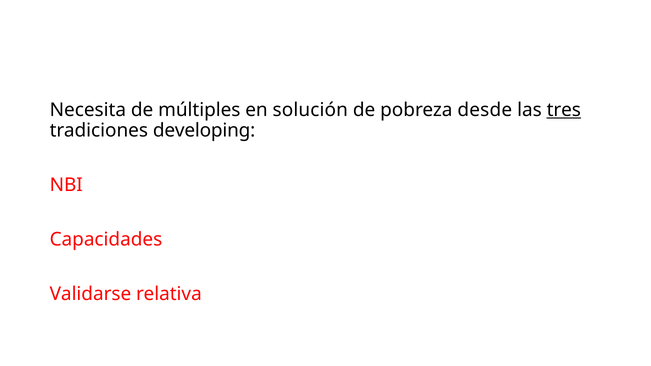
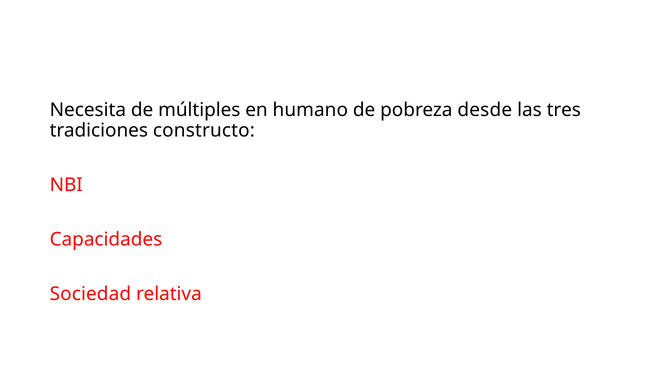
solución: solución -> humano
tres underline: present -> none
developing: developing -> constructo
Validarse: Validarse -> Sociedad
